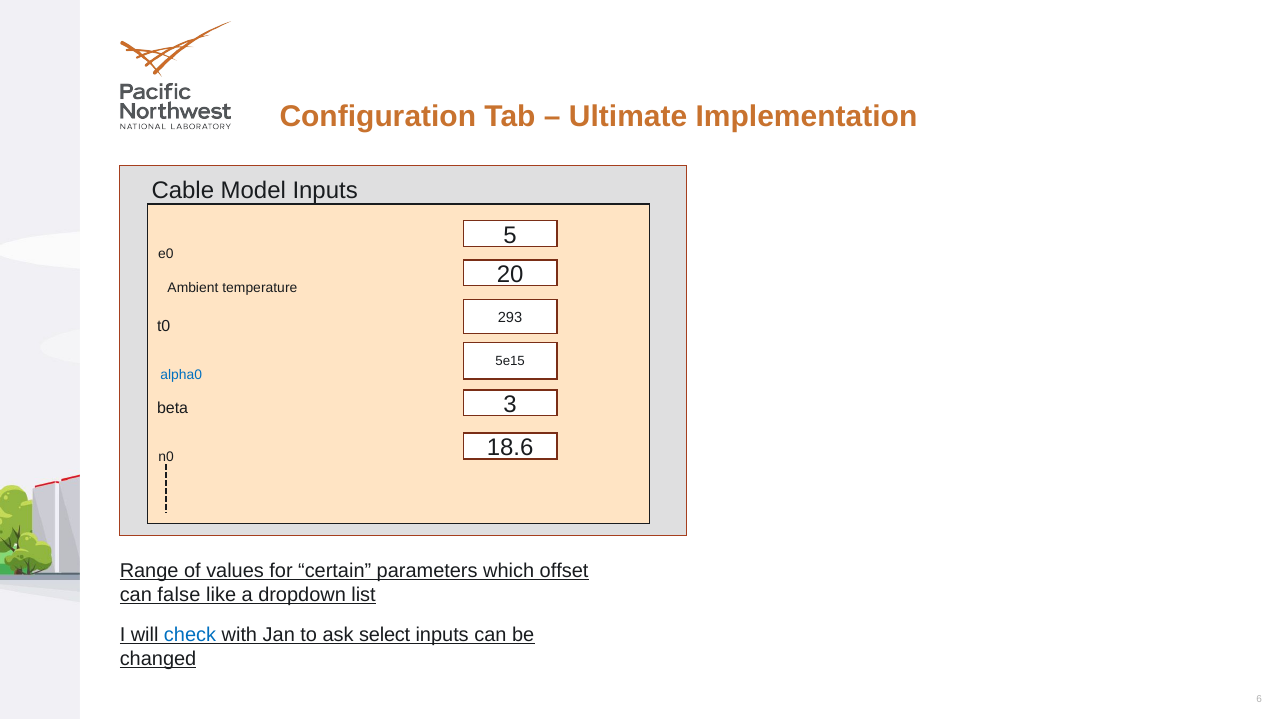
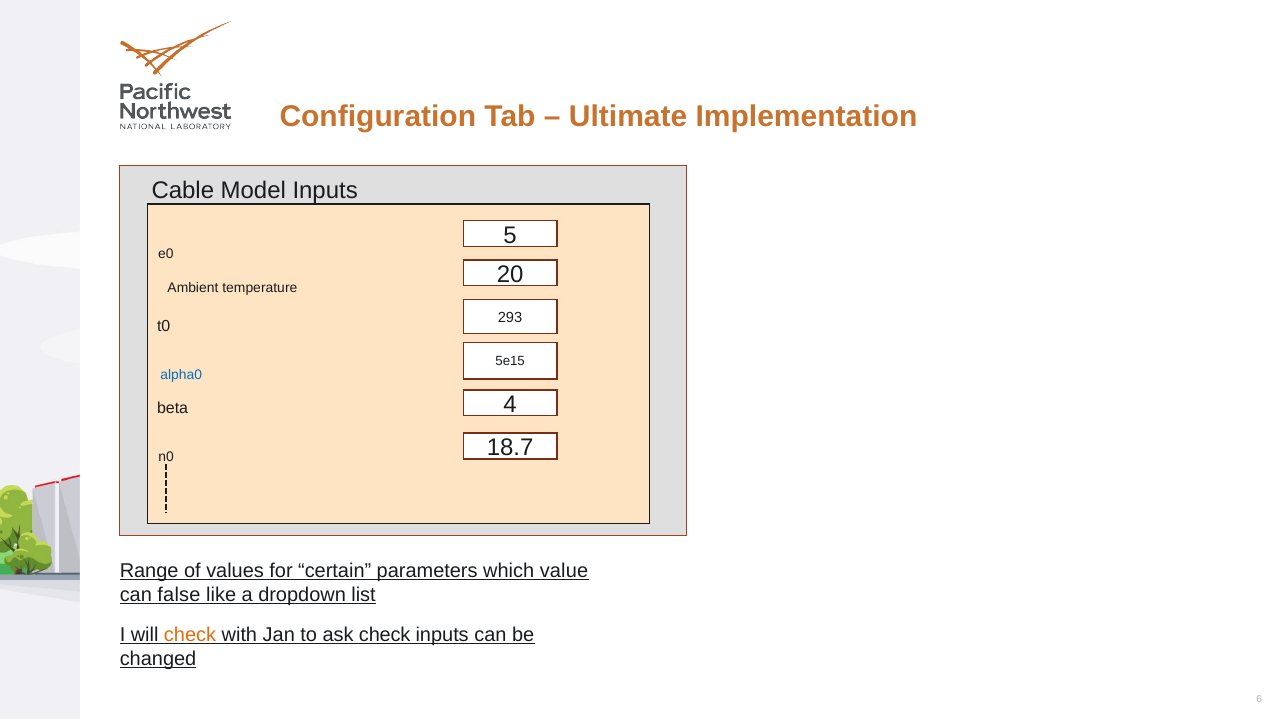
3: 3 -> 4
18.6: 18.6 -> 18.7
offset: offset -> value
check at (190, 634) colour: blue -> orange
ask select: select -> check
